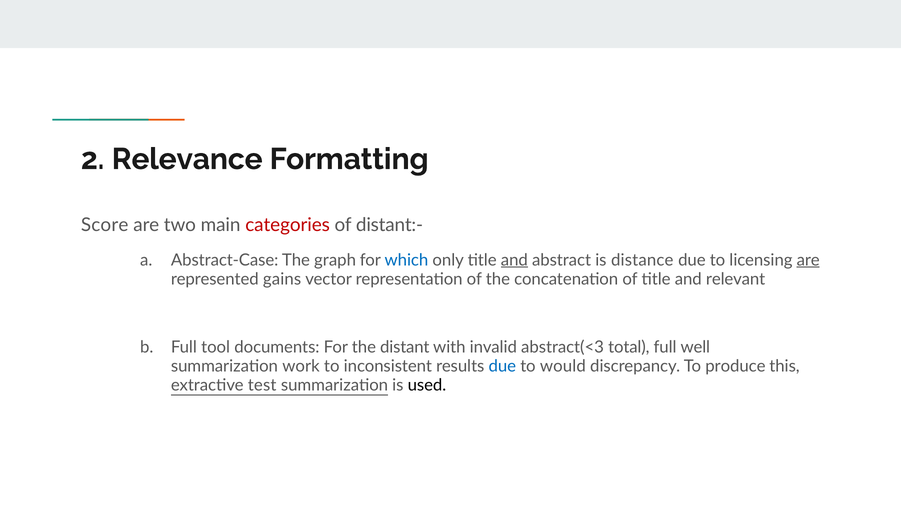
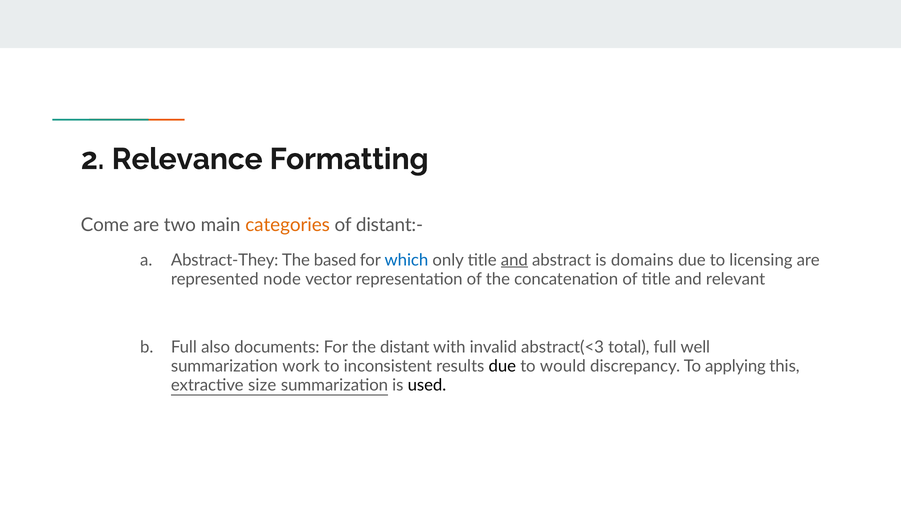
Score: Score -> Come
categories colour: red -> orange
Abstract-Case: Abstract-Case -> Abstract-They
graph: graph -> based
distance: distance -> domains
are at (808, 260) underline: present -> none
gains: gains -> node
tool: tool -> also
due at (502, 366) colour: blue -> black
produce: produce -> applying
test: test -> size
